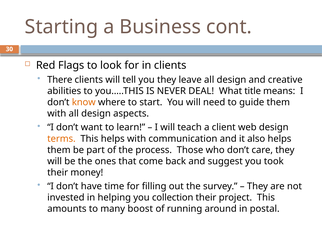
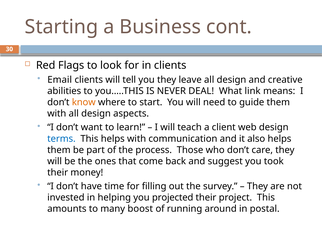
There: There -> Email
title: title -> link
terms colour: orange -> blue
collection: collection -> projected
